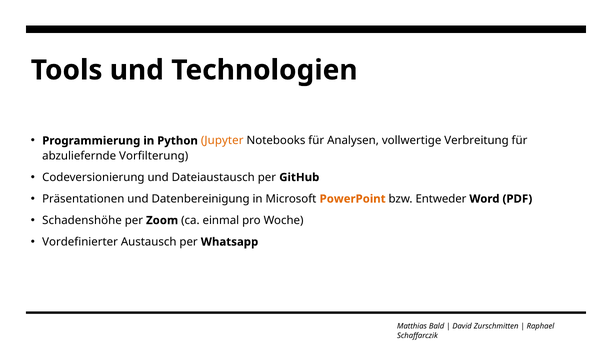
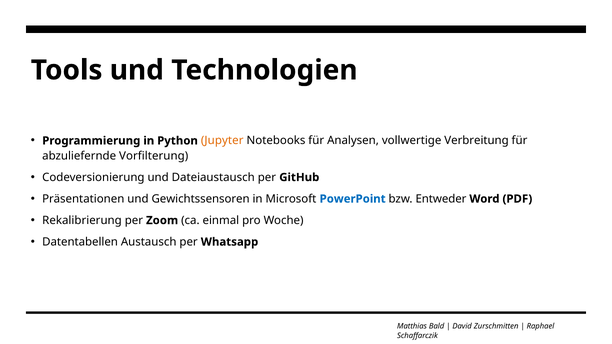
Datenbereinigung: Datenbereinigung -> Gewichtssensoren
PowerPoint colour: orange -> blue
Schadenshöhe: Schadenshöhe -> Rekalibrierung
Vordefinierter: Vordefinierter -> Datentabellen
